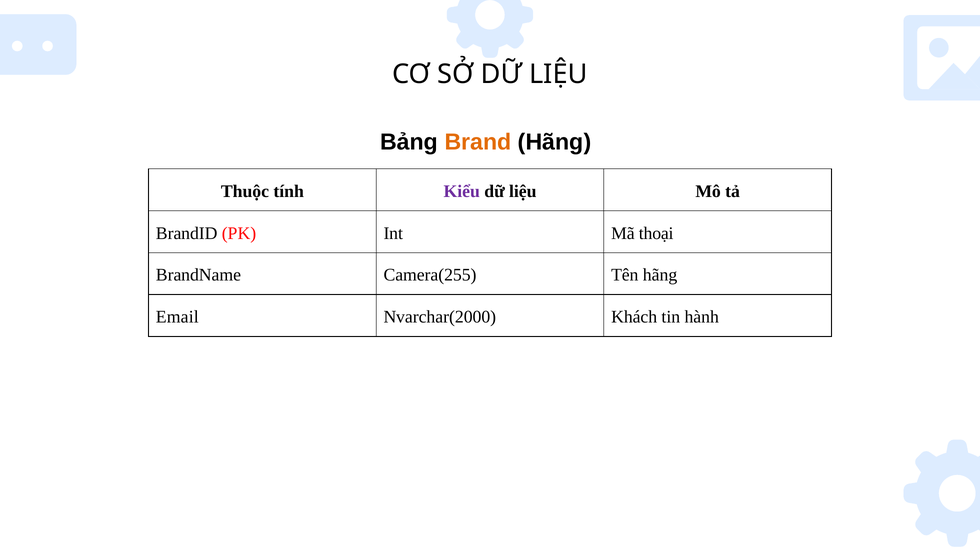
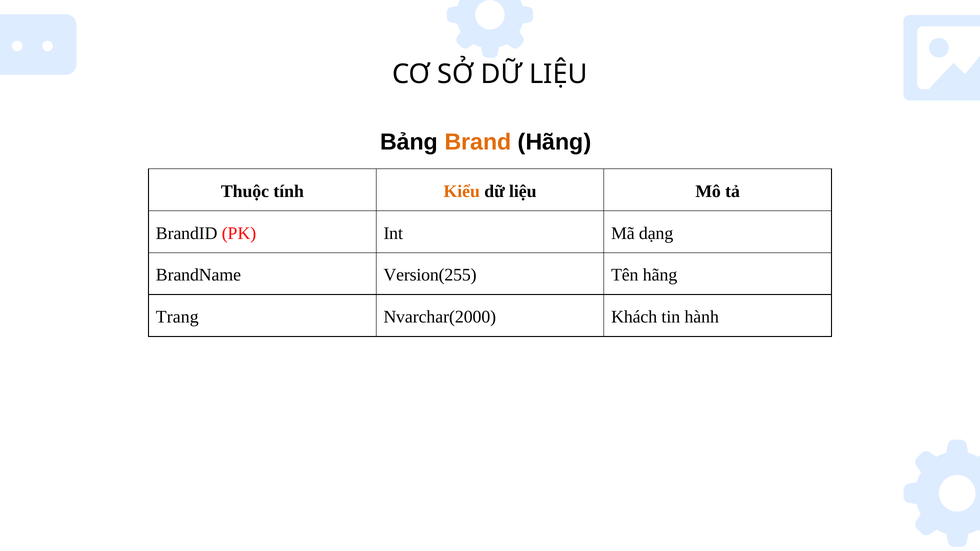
Kiểu colour: purple -> orange
thoại: thoại -> dạng
Camera(255: Camera(255 -> Version(255
Email: Email -> Trang
